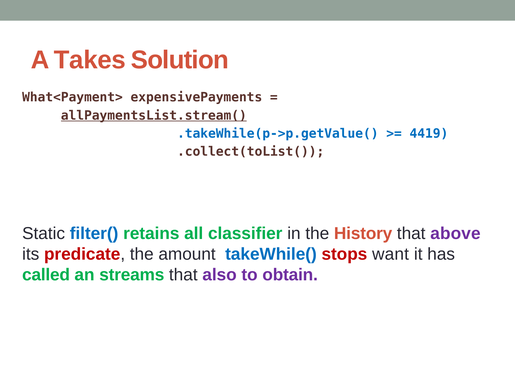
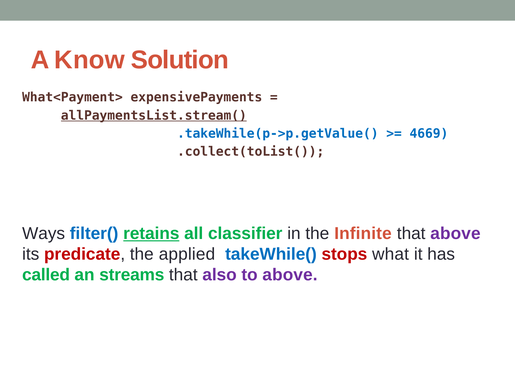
Takes: Takes -> Know
4419: 4419 -> 4669
Static: Static -> Ways
retains underline: none -> present
History: History -> Infinite
amount: amount -> applied
want: want -> what
to obtain: obtain -> above
